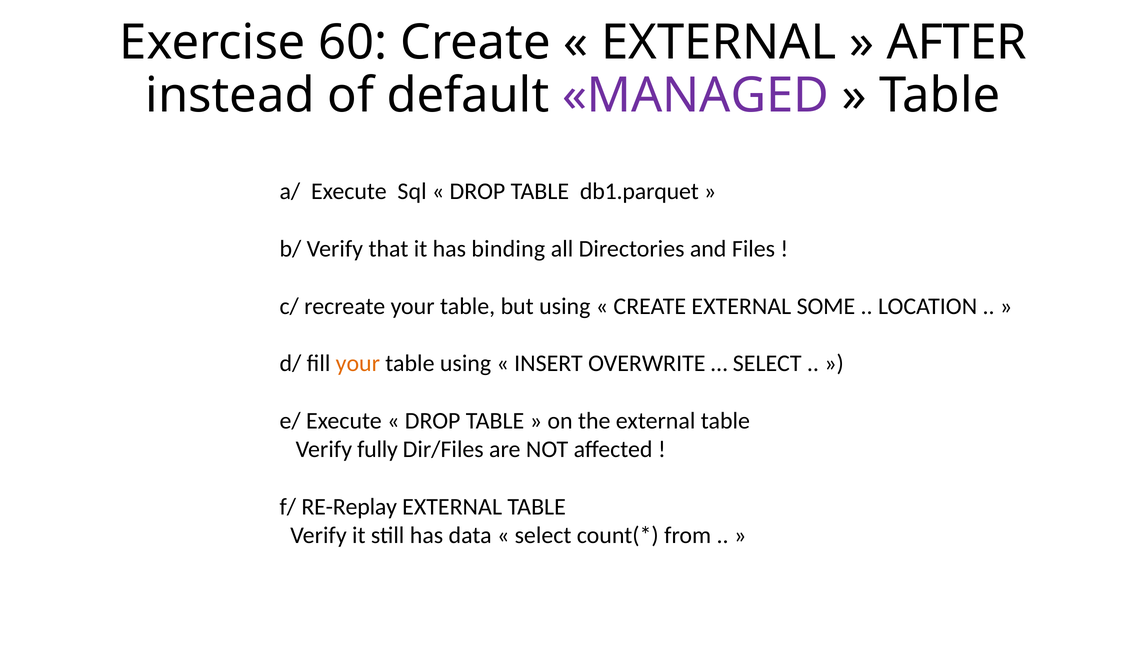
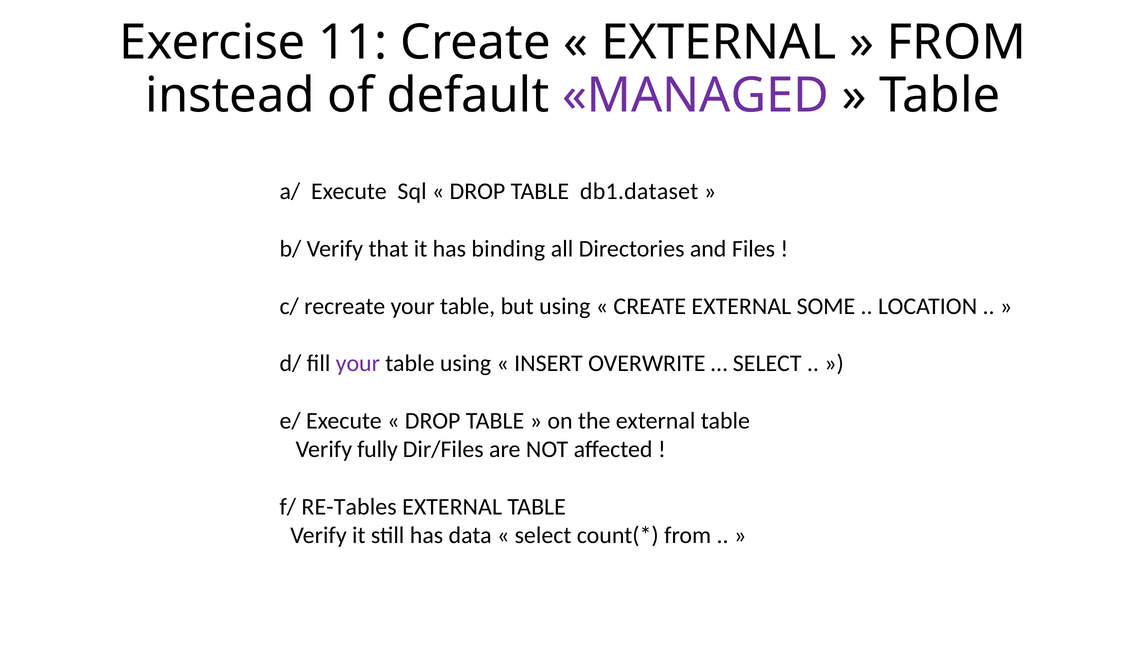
60: 60 -> 11
AFTER at (957, 43): AFTER -> FROM
db1.parquet: db1.parquet -> db1.dataset
your at (358, 364) colour: orange -> purple
RE-Replay: RE-Replay -> RE-Tables
